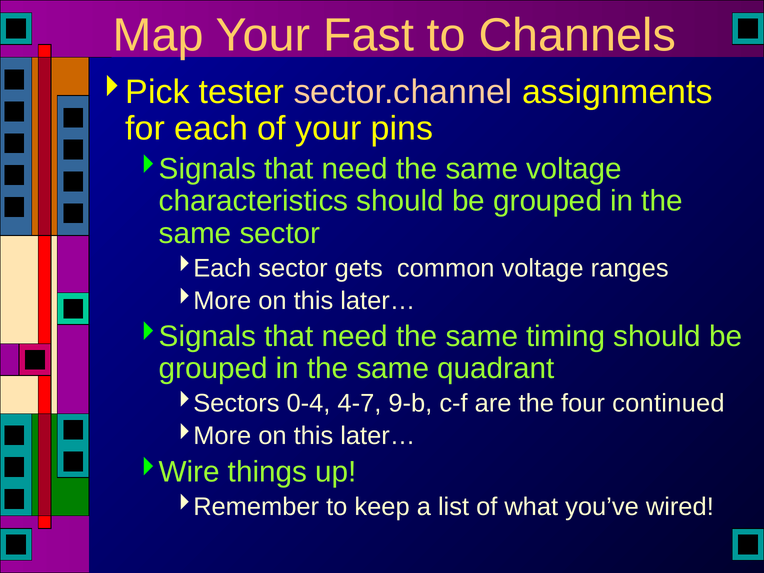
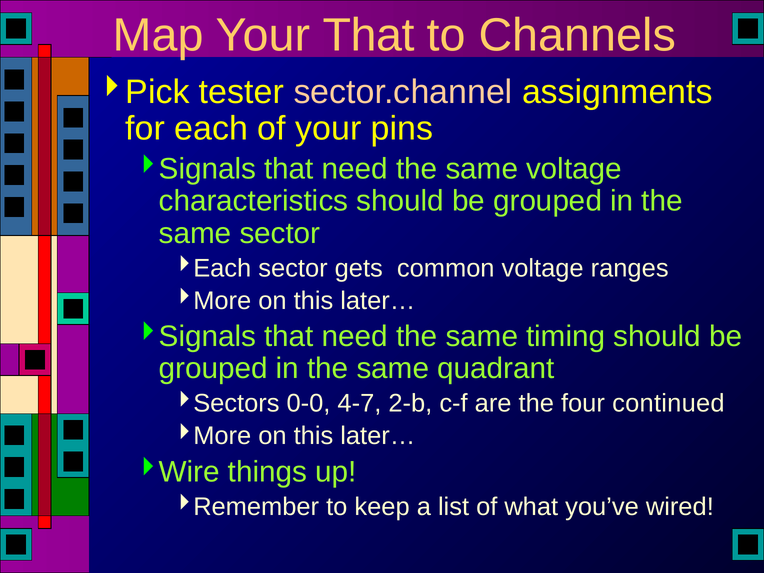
Your Fast: Fast -> That
0-4: 0-4 -> 0-0
9-b: 9-b -> 2-b
